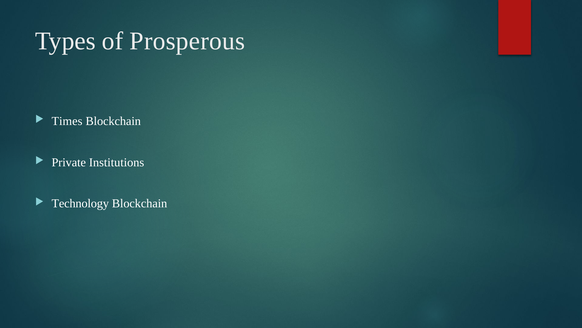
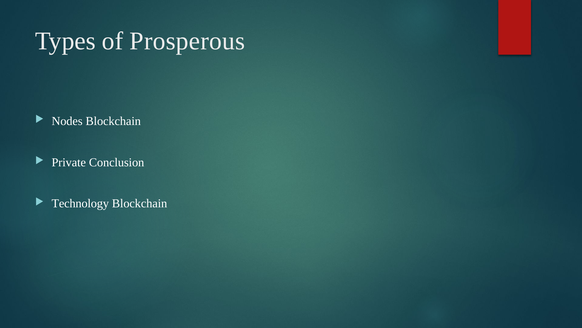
Times: Times -> Nodes
Institutions: Institutions -> Conclusion
